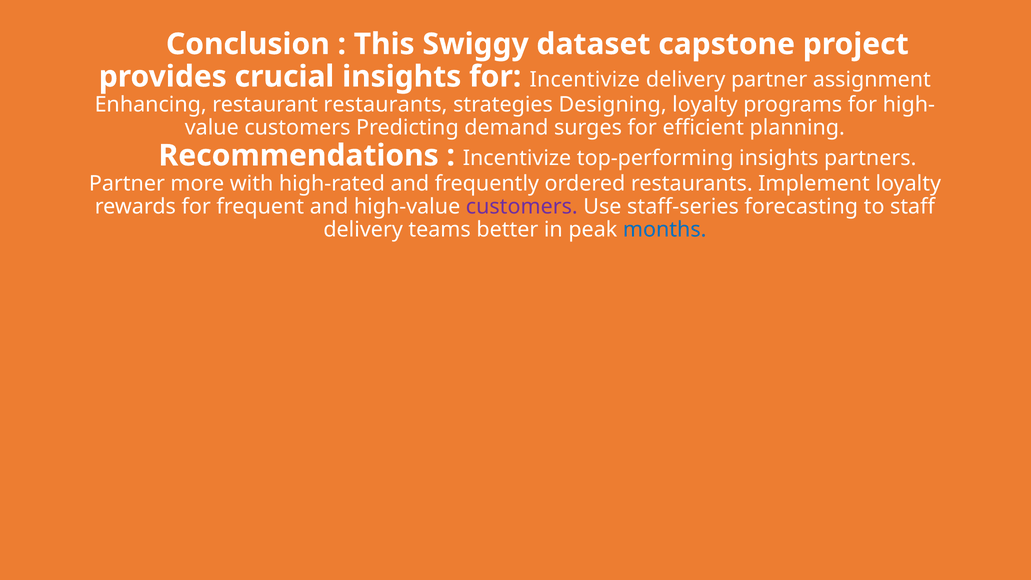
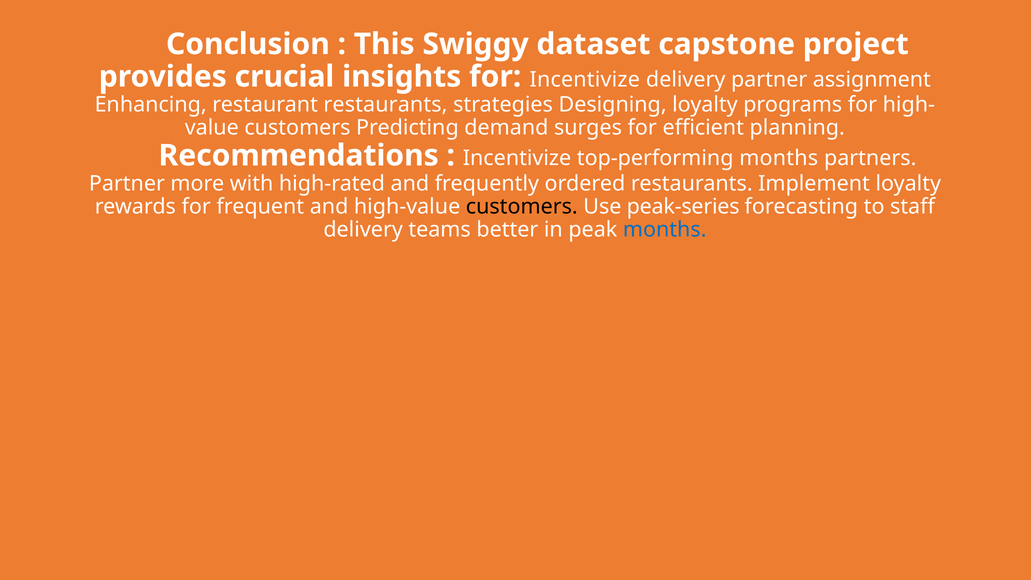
top-performing insights: insights -> months
customers at (522, 207) colour: purple -> black
staff-series: staff-series -> peak-series
